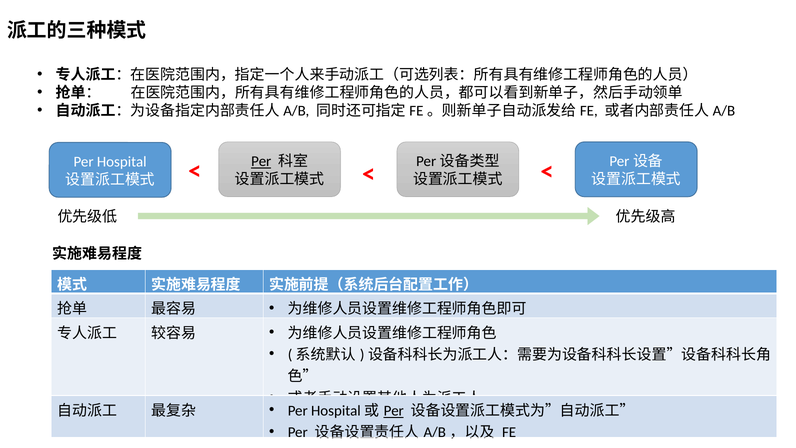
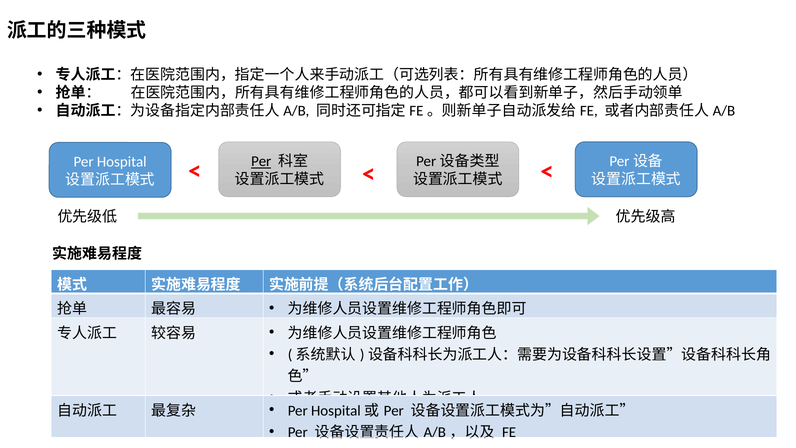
Per at (394, 411) underline: present -> none
